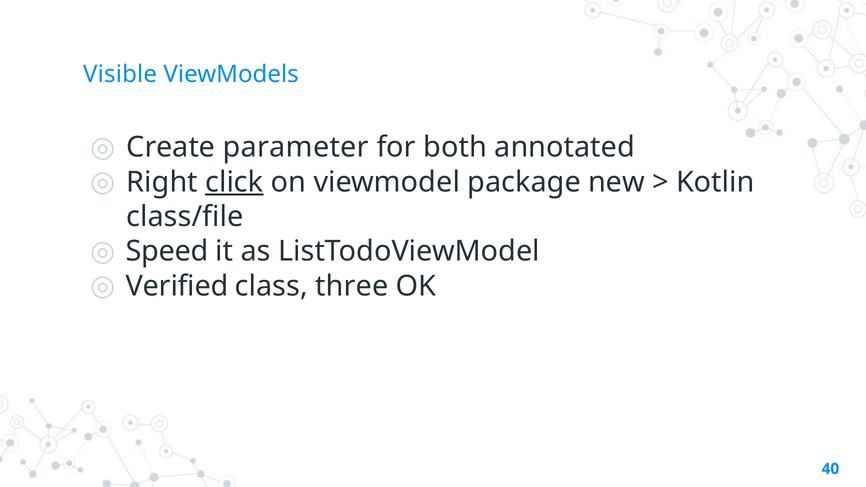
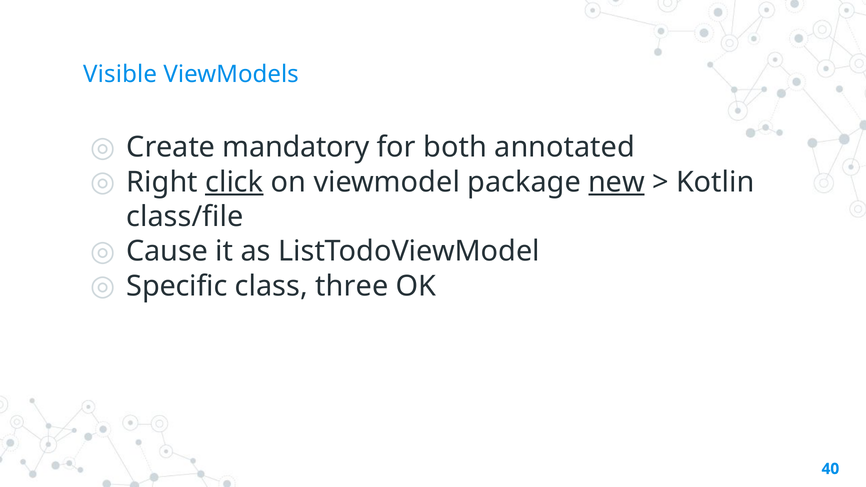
parameter: parameter -> mandatory
new underline: none -> present
Speed: Speed -> Cause
Verified: Verified -> Specific
